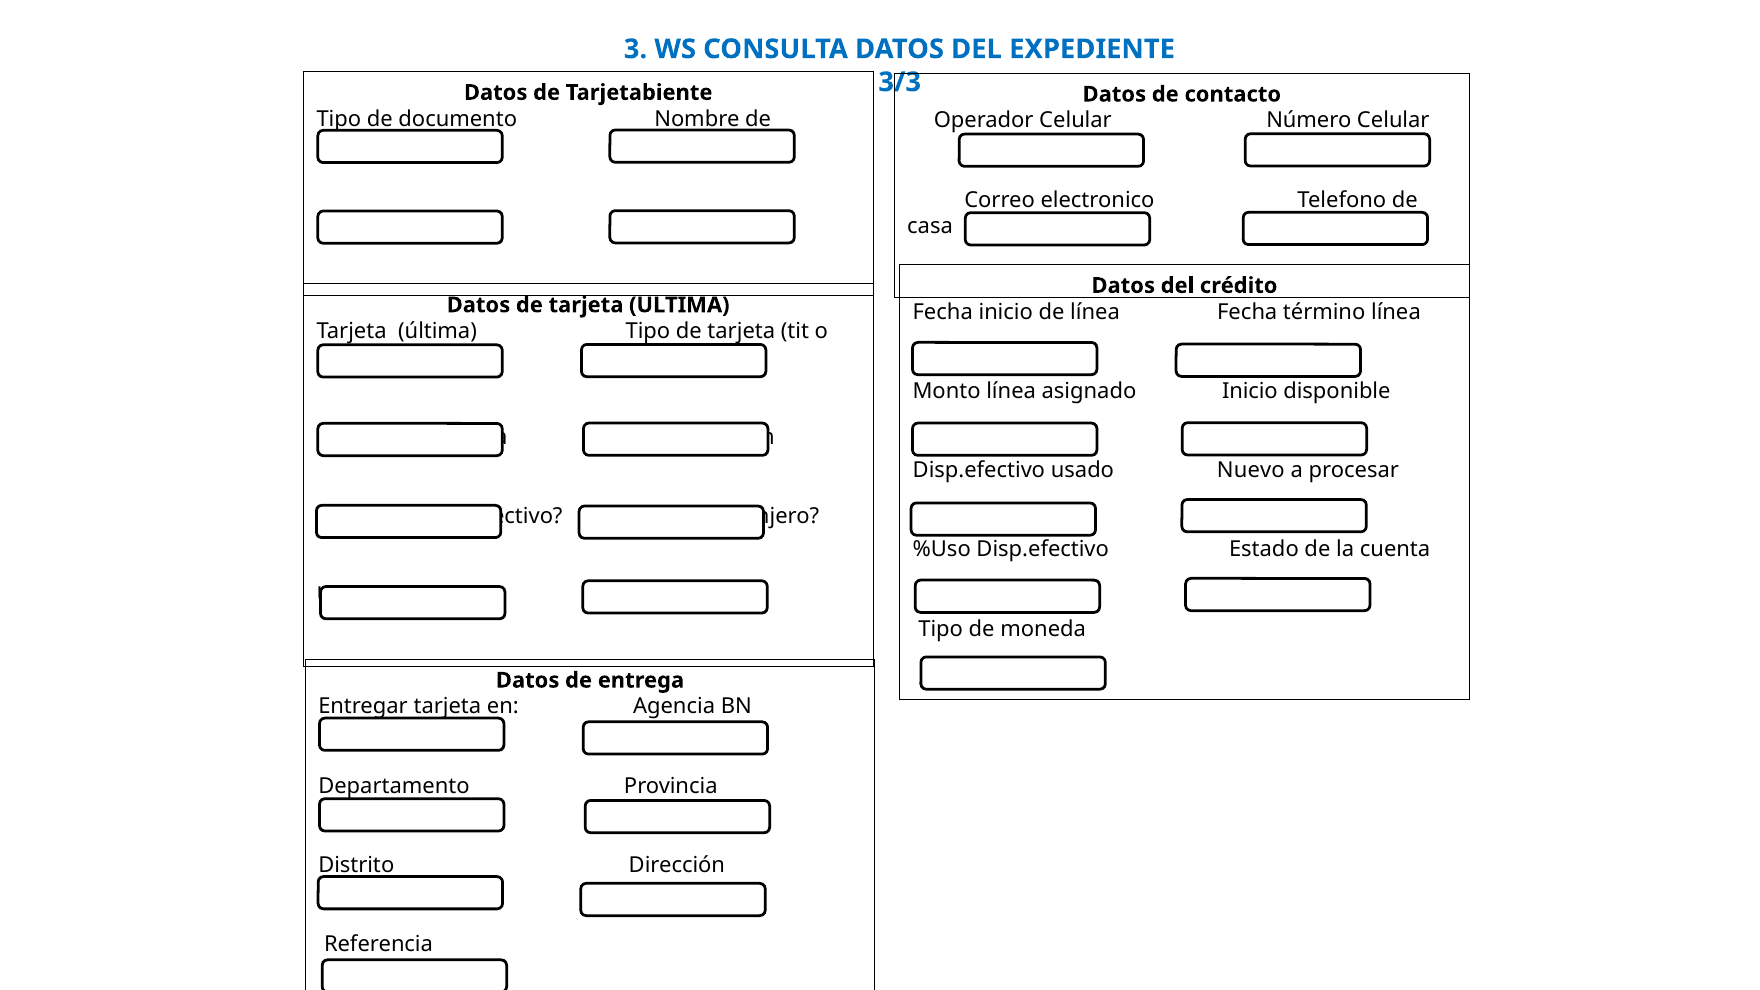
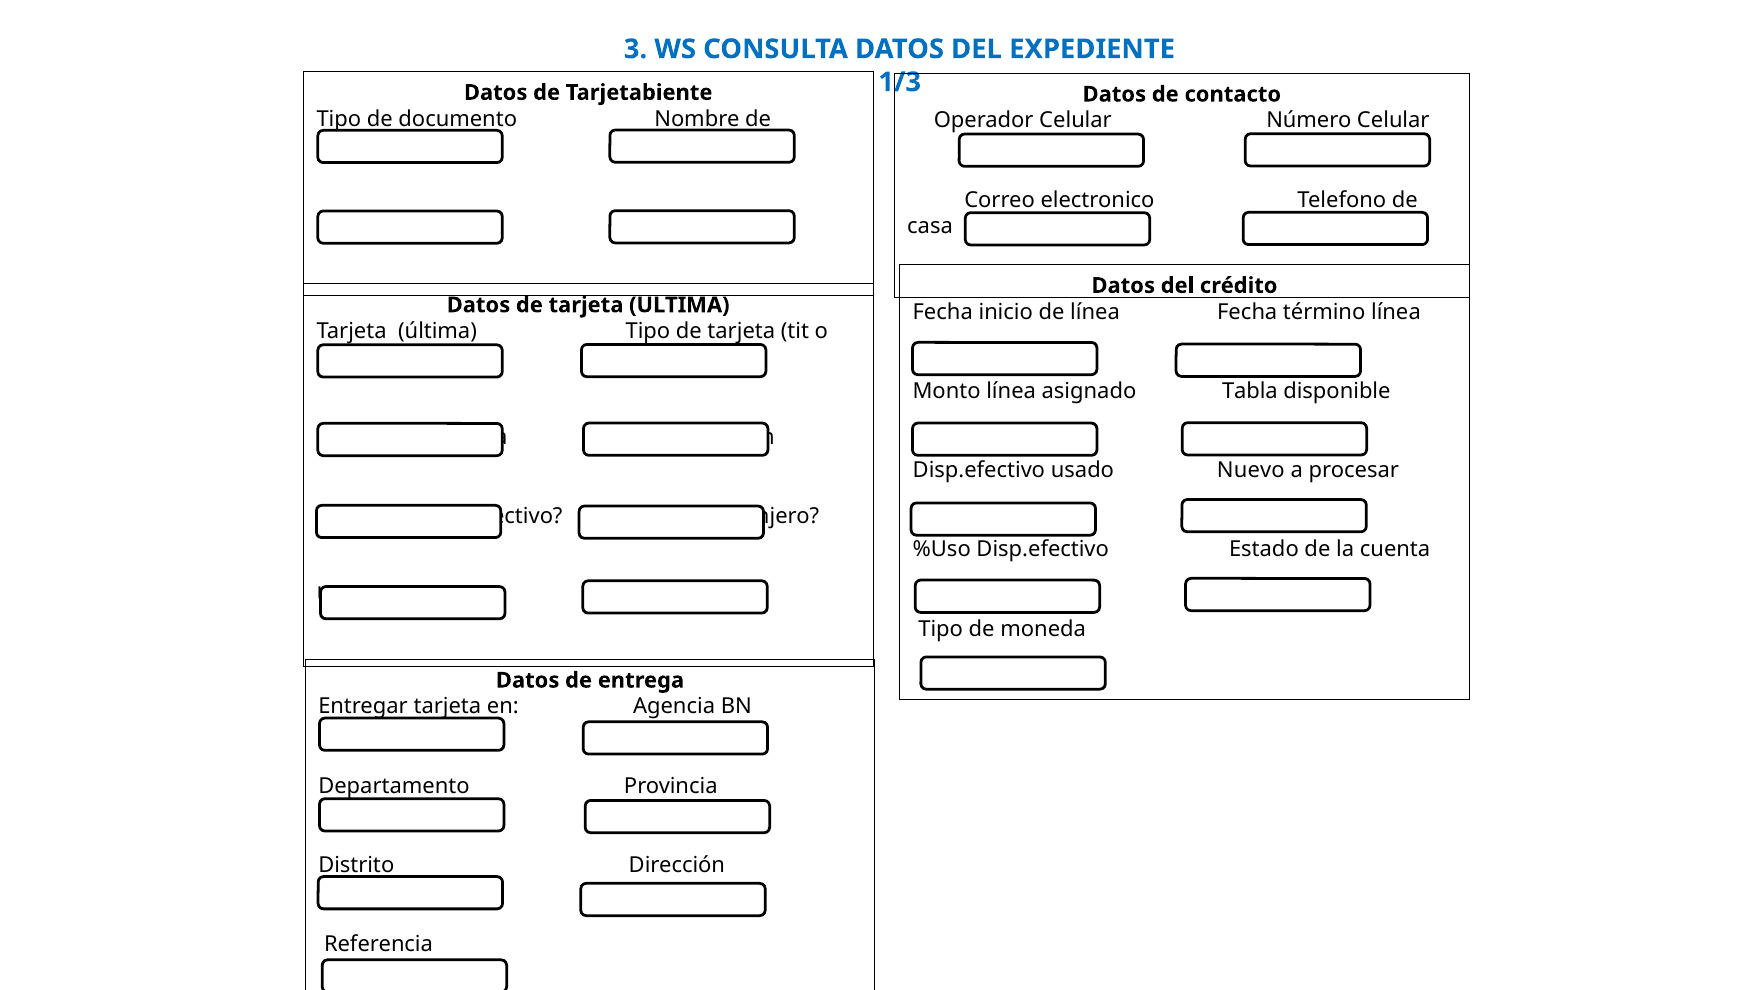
3/3: 3/3 -> 1/3
asignado Inicio: Inicio -> Tabla
